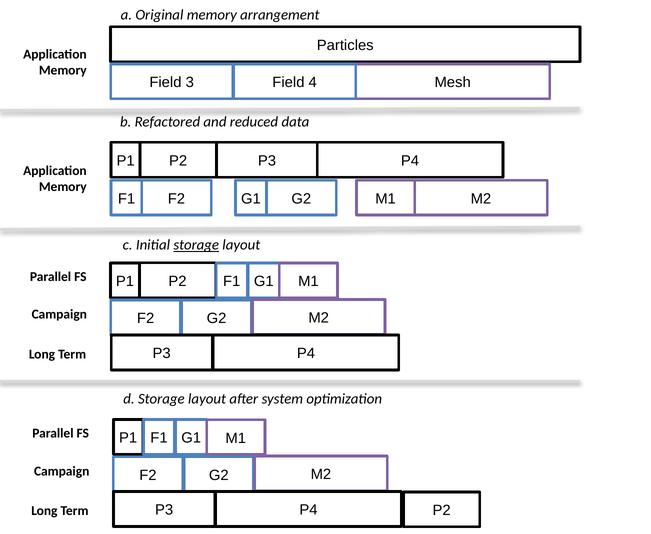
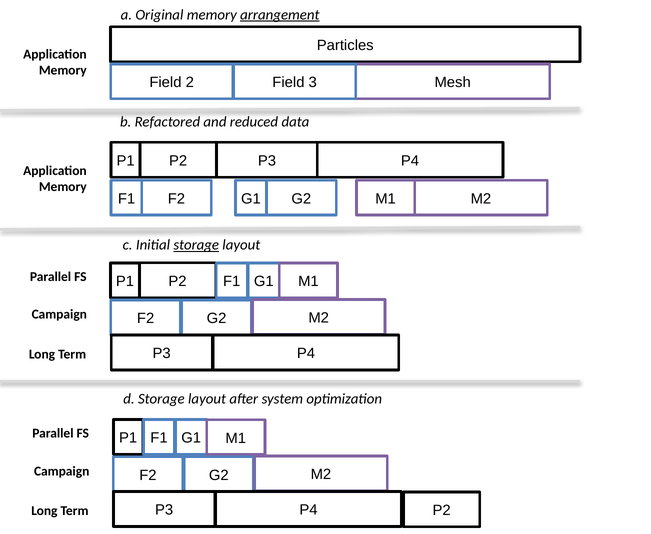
arrangement underline: none -> present
3: 3 -> 2
4: 4 -> 3
